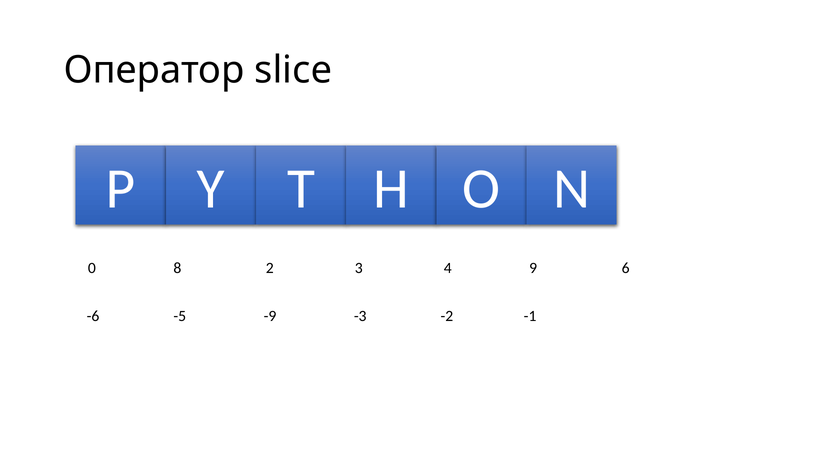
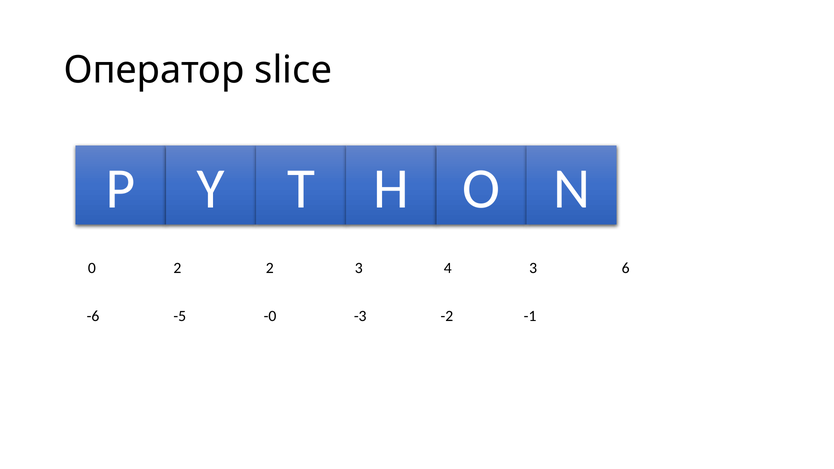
0 8: 8 -> 2
4 9: 9 -> 3
-9: -9 -> -0
